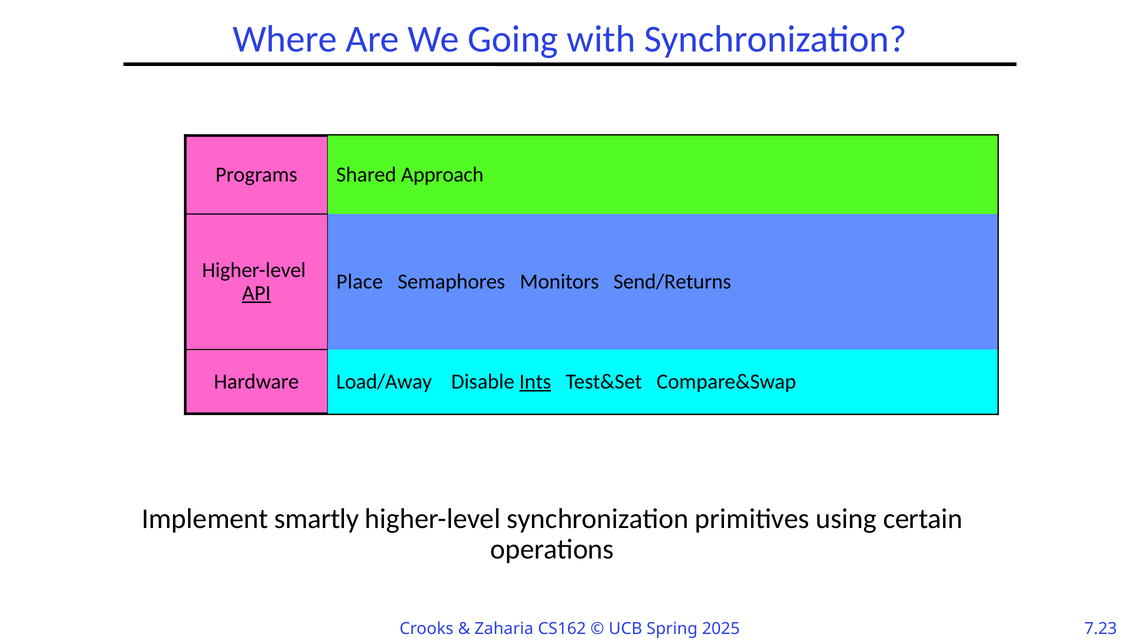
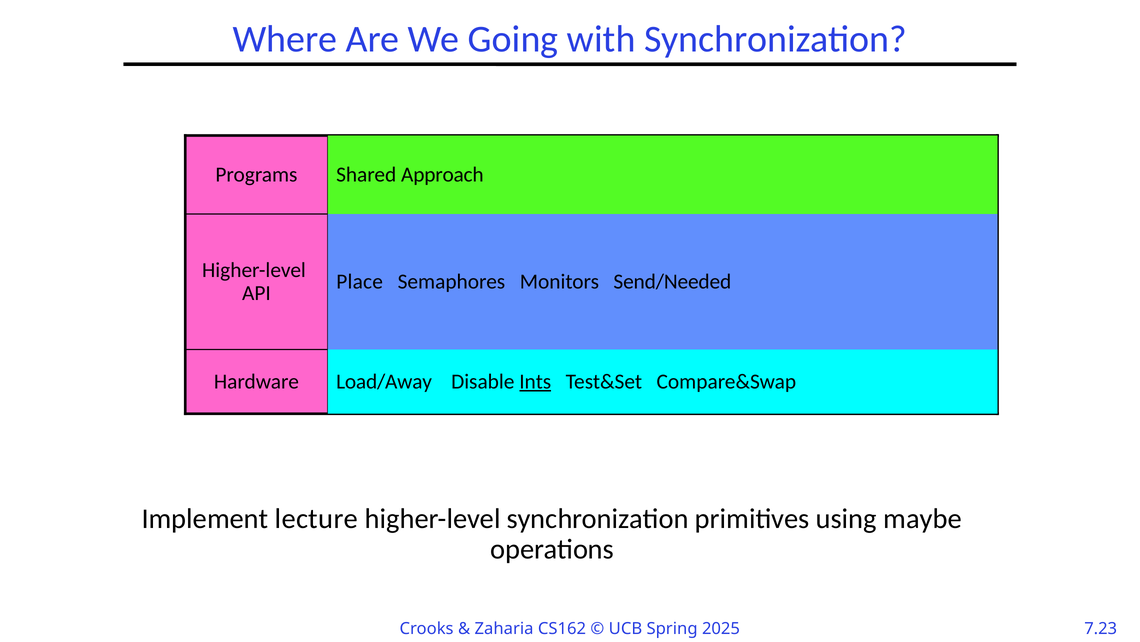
Send/Returns: Send/Returns -> Send/Needed
API underline: present -> none
smartly: smartly -> lecture
certain: certain -> maybe
